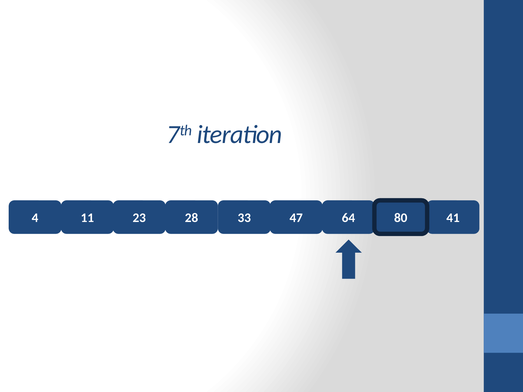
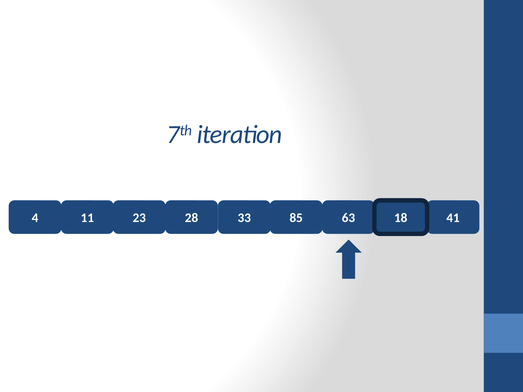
47: 47 -> 85
64: 64 -> 63
80: 80 -> 18
